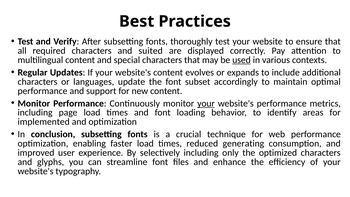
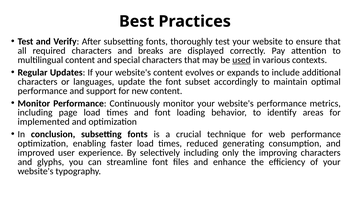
suited: suited -> breaks
your at (206, 103) underline: present -> none
optimized: optimized -> improving
